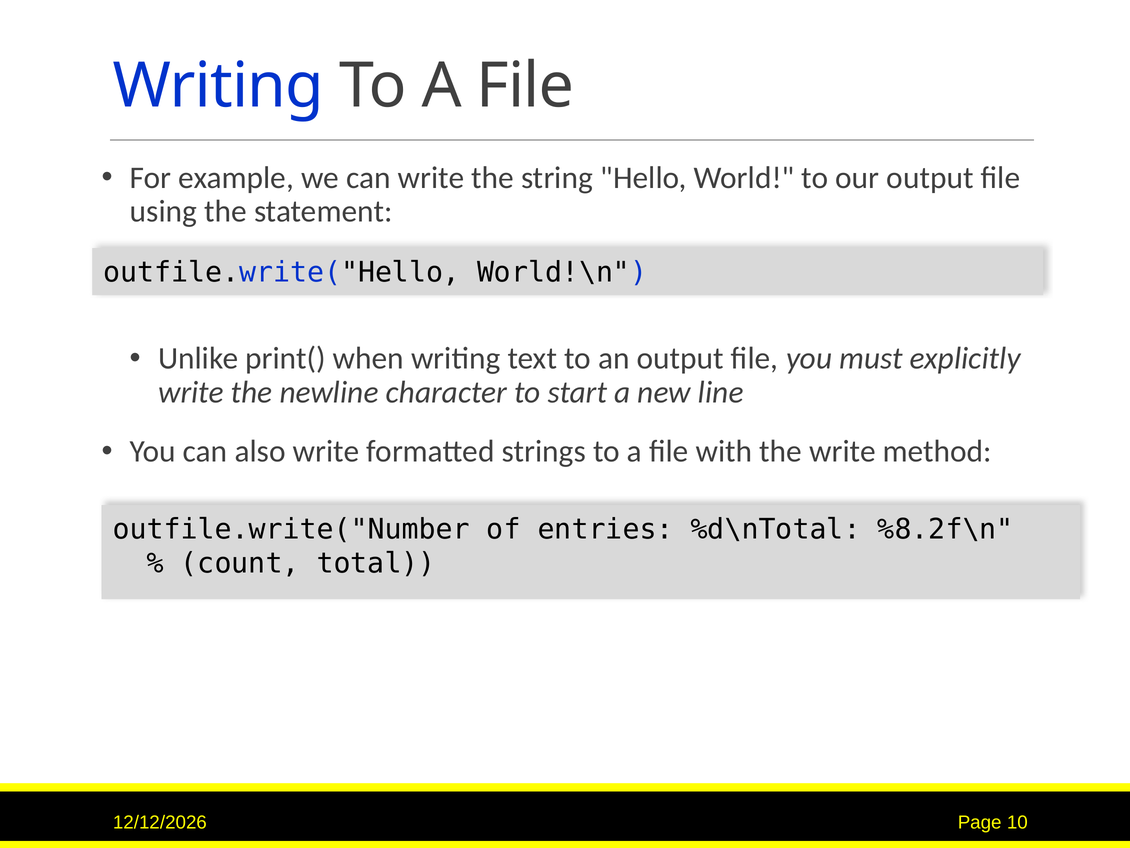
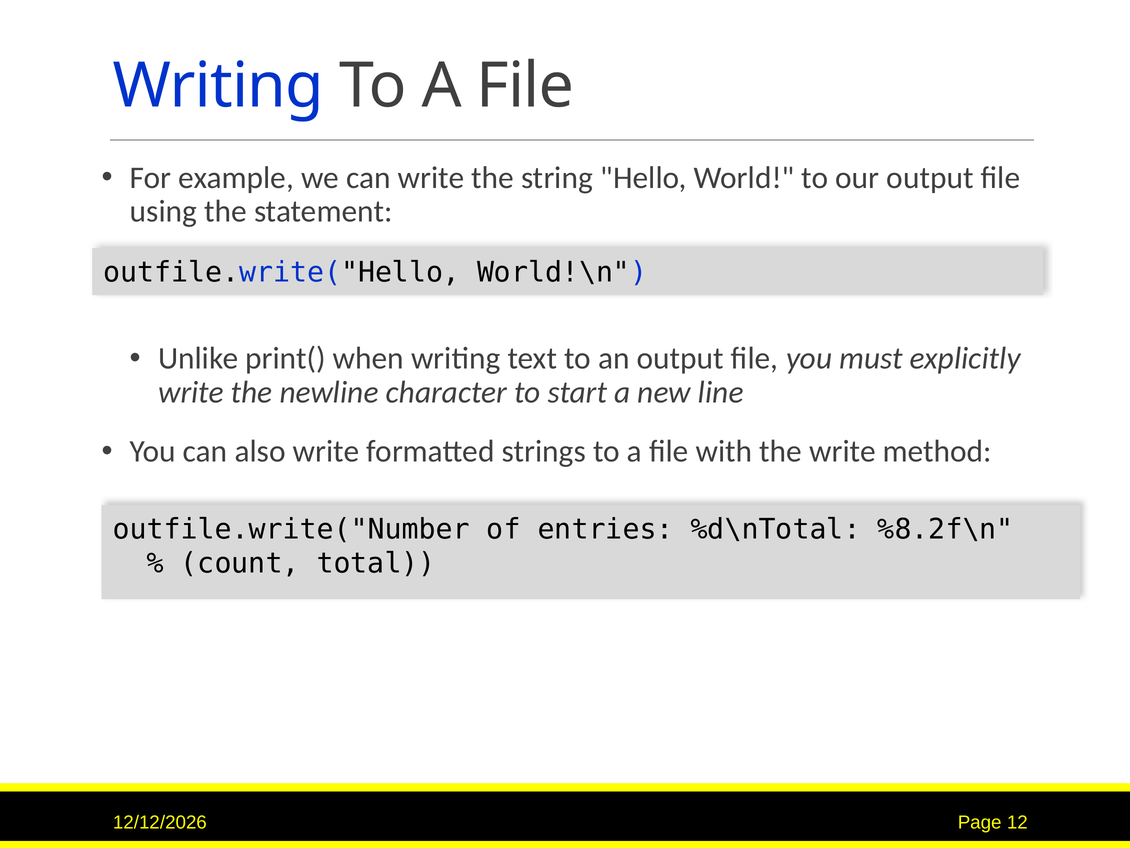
10: 10 -> 12
